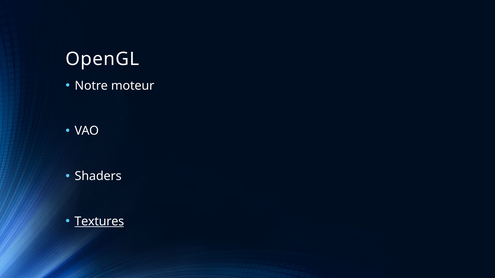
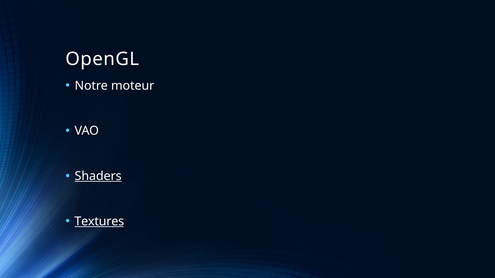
Shaders underline: none -> present
